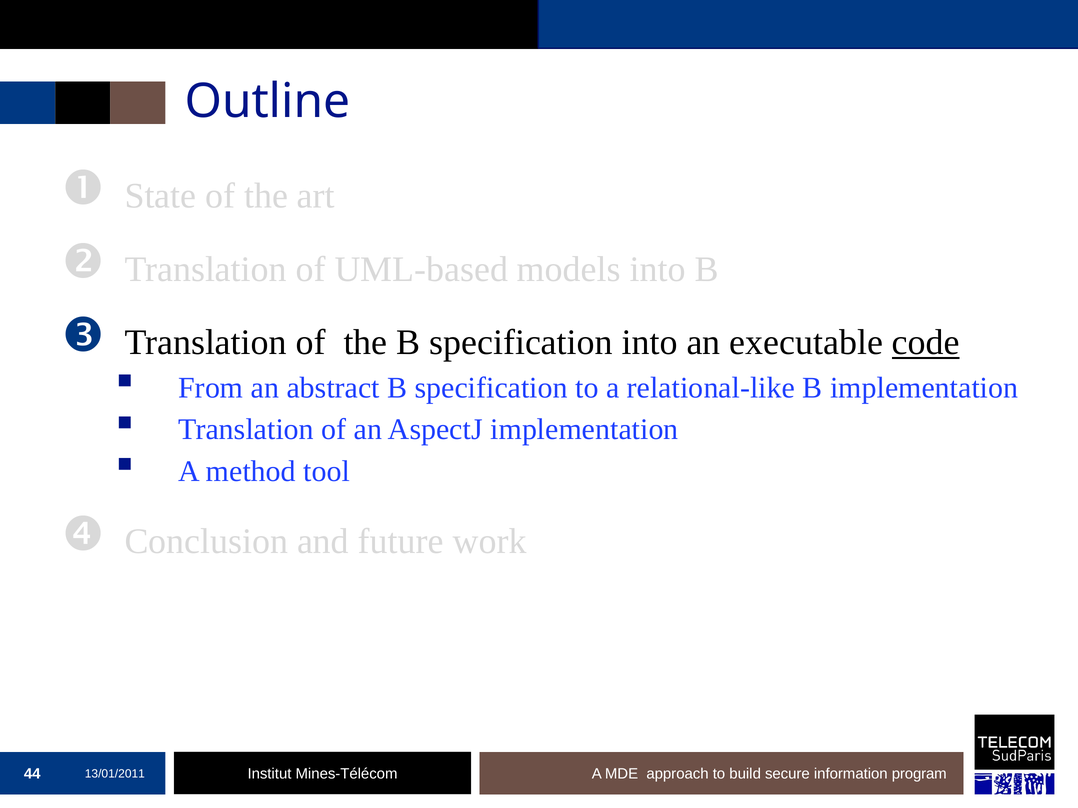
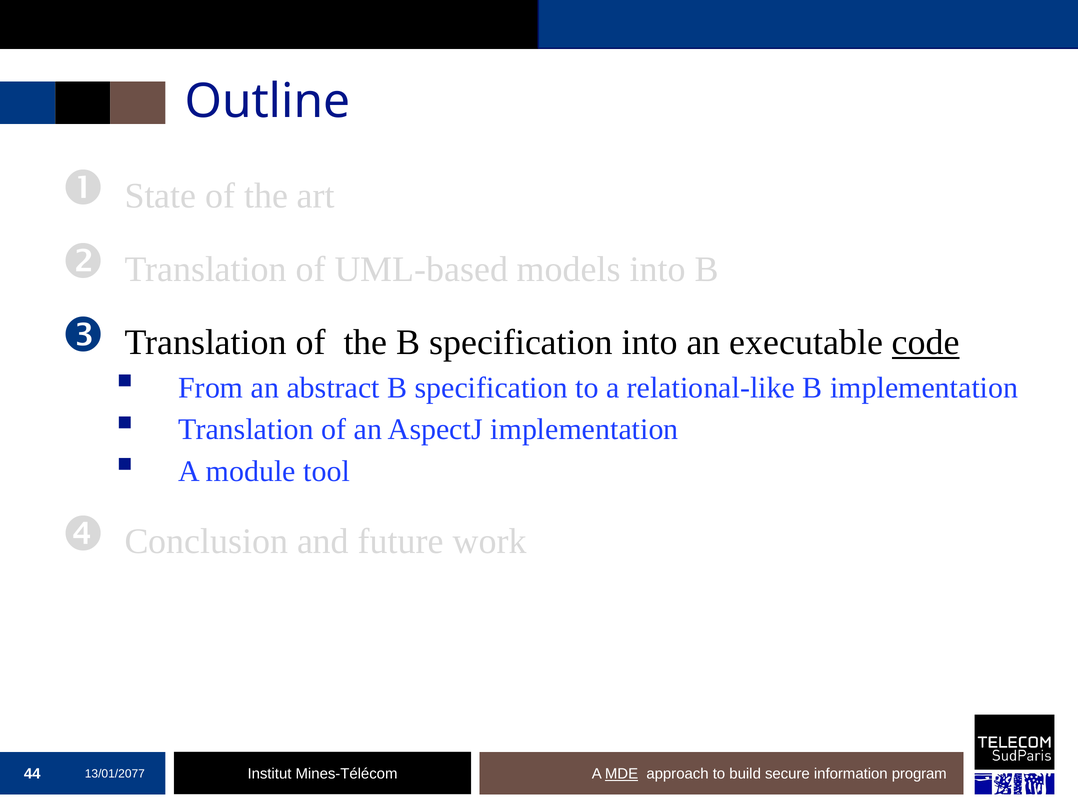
method: method -> module
13/01/2011: 13/01/2011 -> 13/01/2077
MDE underline: none -> present
